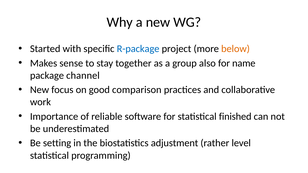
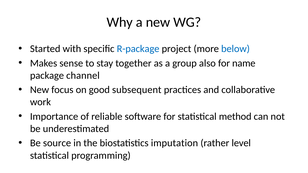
below colour: orange -> blue
comparison: comparison -> subsequent
finished: finished -> method
setting: setting -> source
adjustment: adjustment -> imputation
